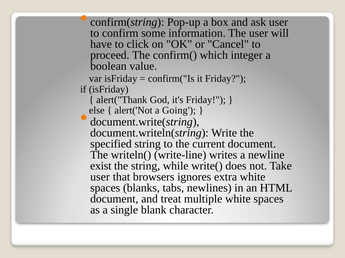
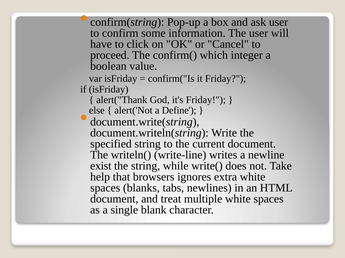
Going: Going -> Define
user at (100, 177): user -> help
